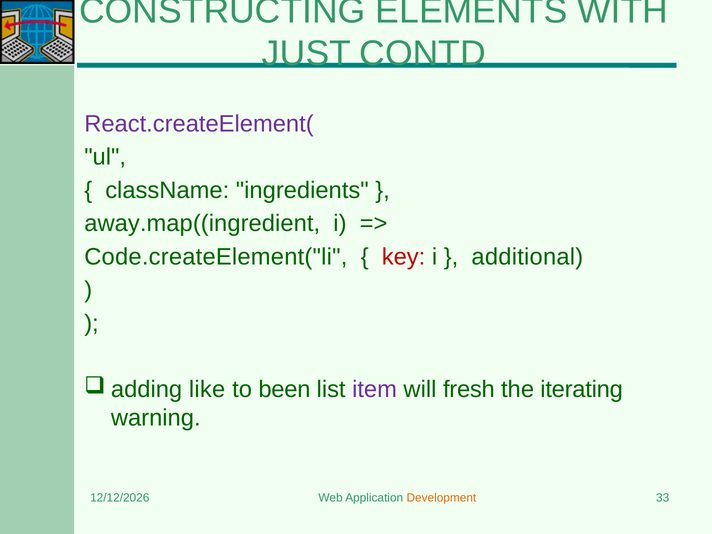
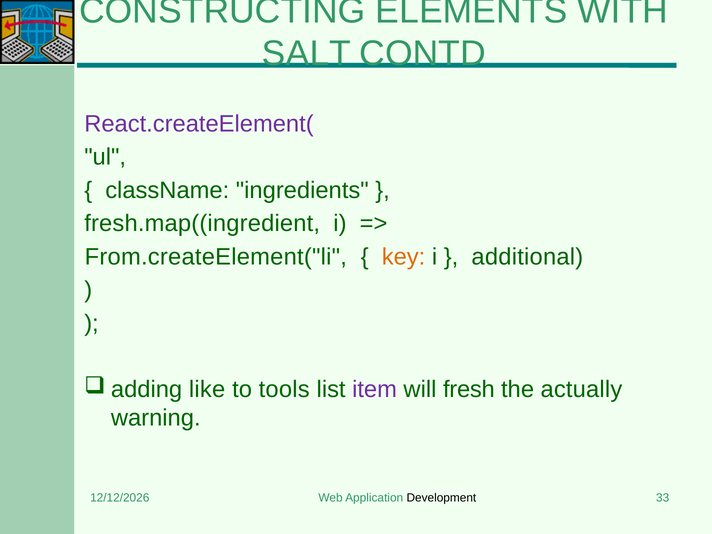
JUST: JUST -> SALT
away.map((ingredient: away.map((ingredient -> fresh.map((ingredient
Code.createElement("li: Code.createElement("li -> From.createElement("li
key colour: red -> orange
been: been -> tools
iterating: iterating -> actually
Development colour: orange -> black
